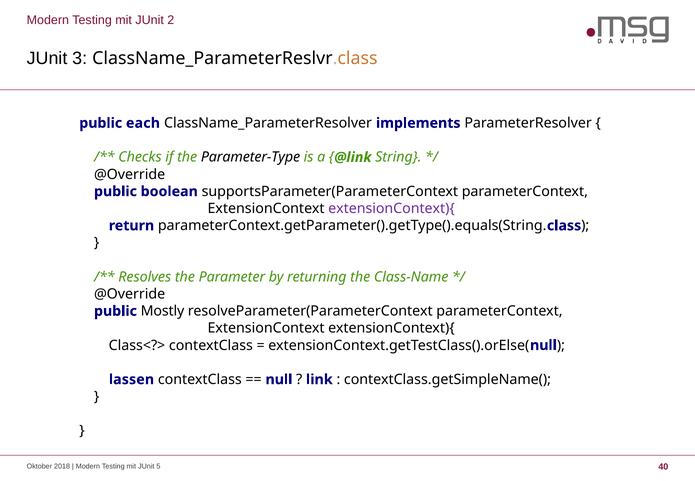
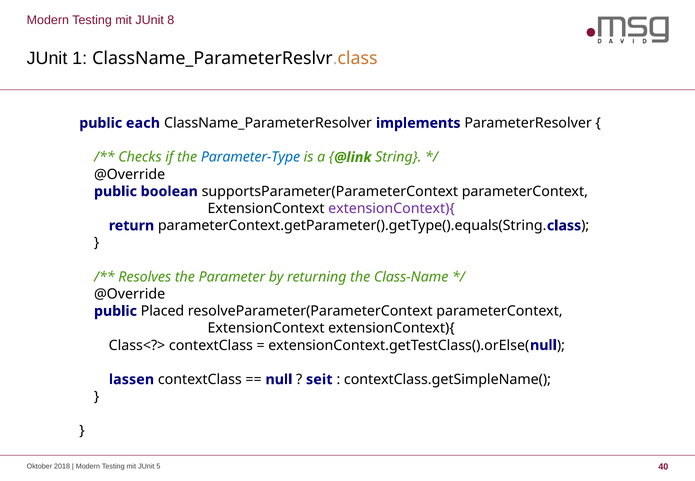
2: 2 -> 8
3: 3 -> 1
Parameter-Type colour: black -> blue
Mostly: Mostly -> Placed
link: link -> seit
